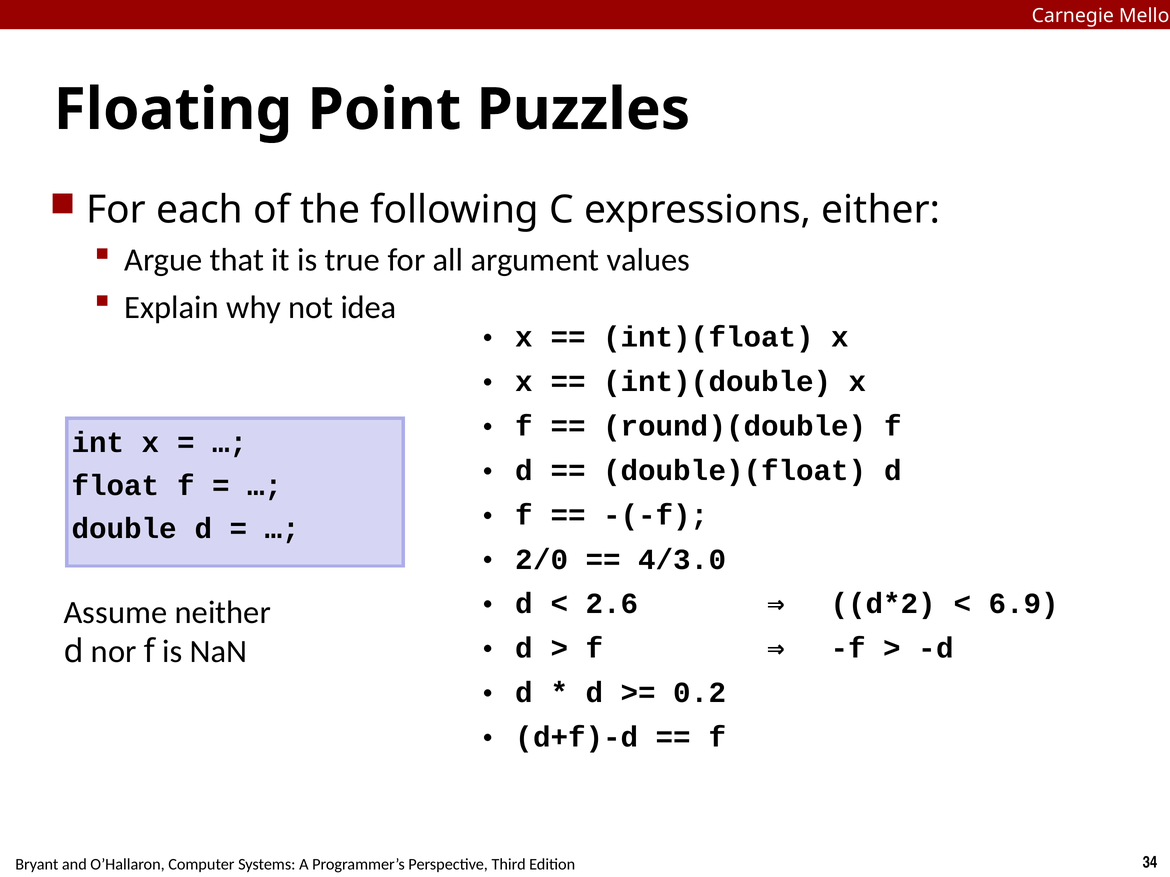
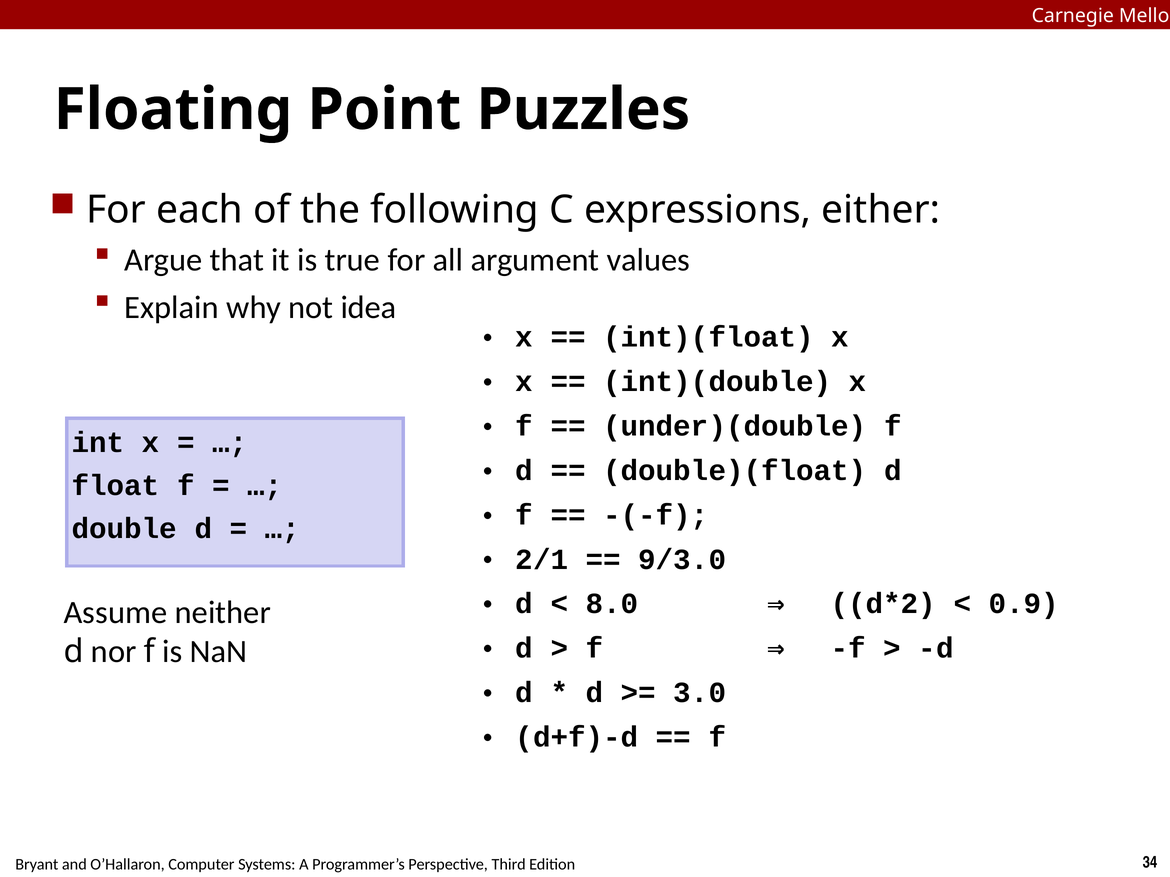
round)(double: round)(double -> under)(double
2/0: 2/0 -> 2/1
4/3.0: 4/3.0 -> 9/3.0
2.6: 2.6 -> 8.0
6.9: 6.9 -> 0.9
0.2: 0.2 -> 3.0
